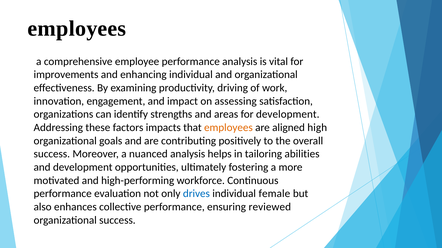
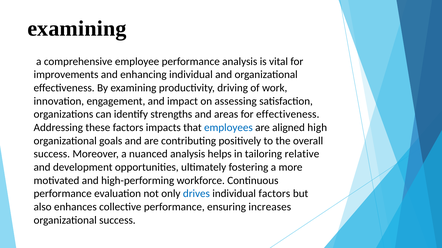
employees at (77, 29): employees -> examining
for development: development -> effectiveness
employees at (228, 128) colour: orange -> blue
abilities: abilities -> relative
individual female: female -> factors
reviewed: reviewed -> increases
